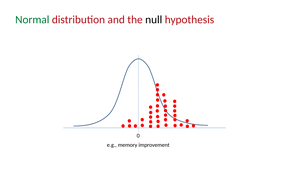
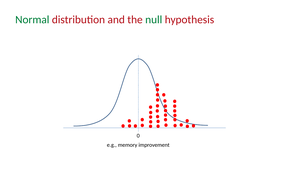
null colour: black -> green
